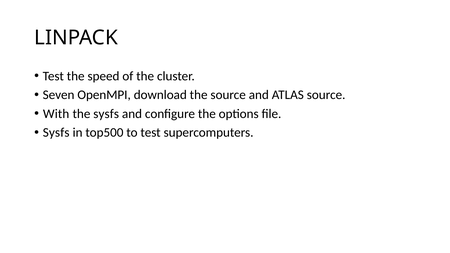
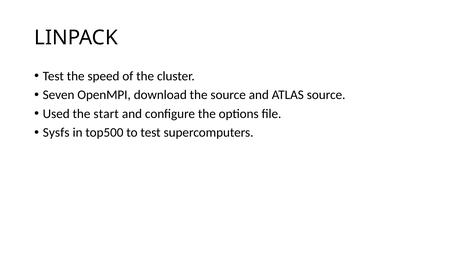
With: With -> Used
the sysfs: sysfs -> start
